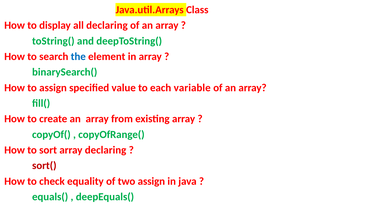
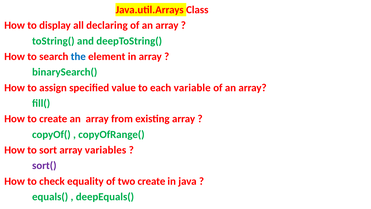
array declaring: declaring -> variables
sort( colour: red -> purple
two assign: assign -> create
